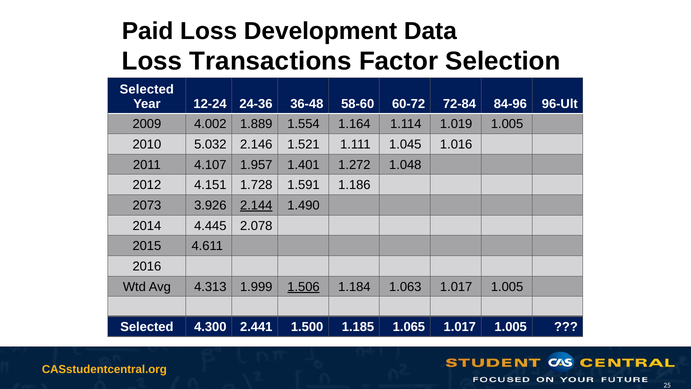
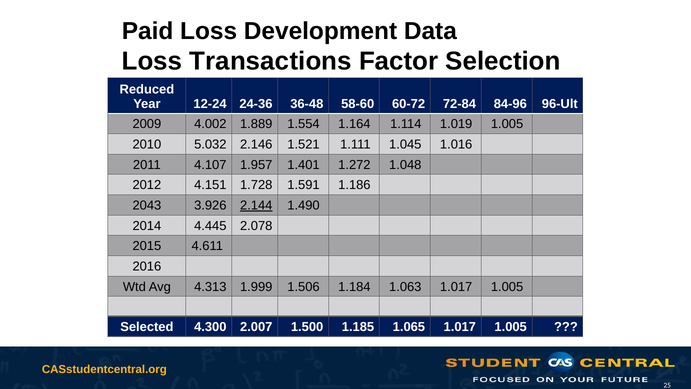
Selected at (147, 89): Selected -> Reduced
2073: 2073 -> 2043
1.506 underline: present -> none
2.441: 2.441 -> 2.007
